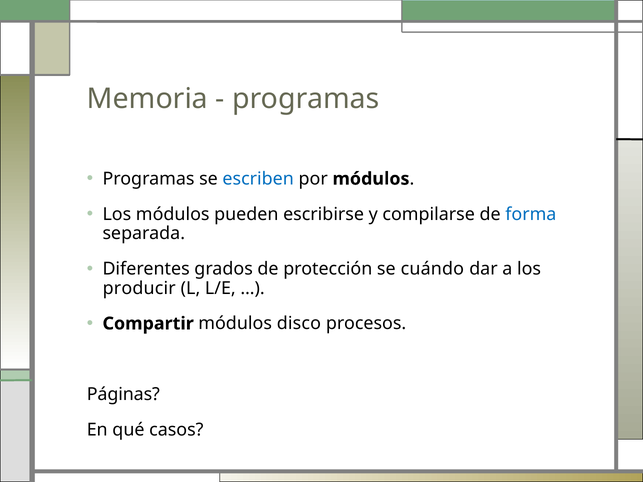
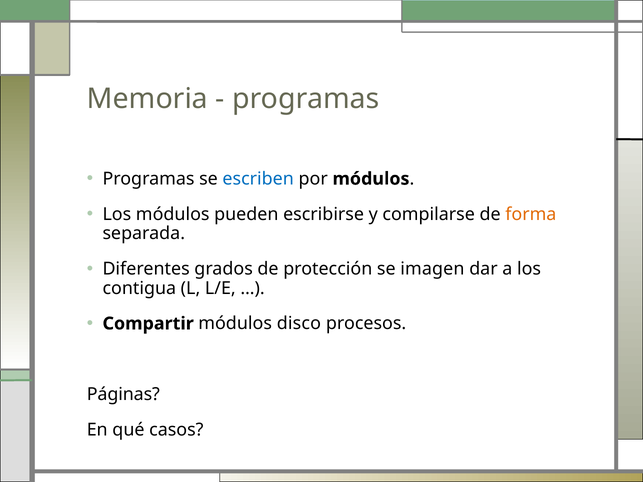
forma colour: blue -> orange
cuándo: cuándo -> imagen
producir: producir -> contigua
